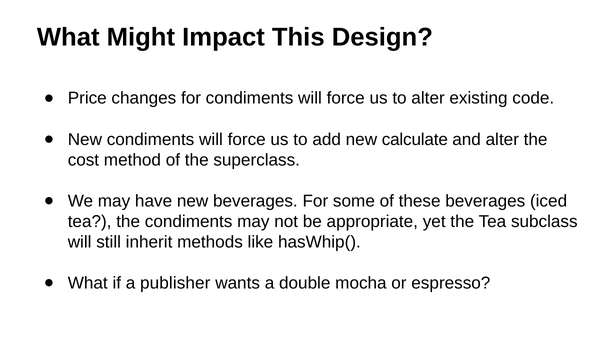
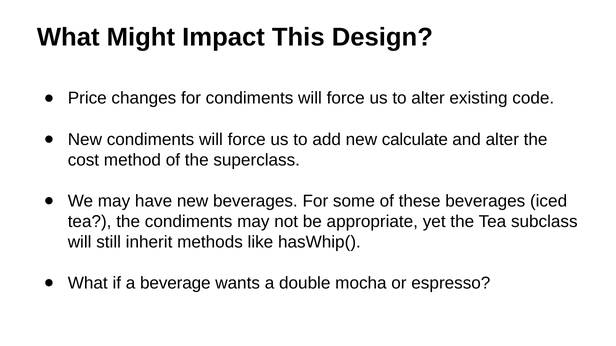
publisher: publisher -> beverage
